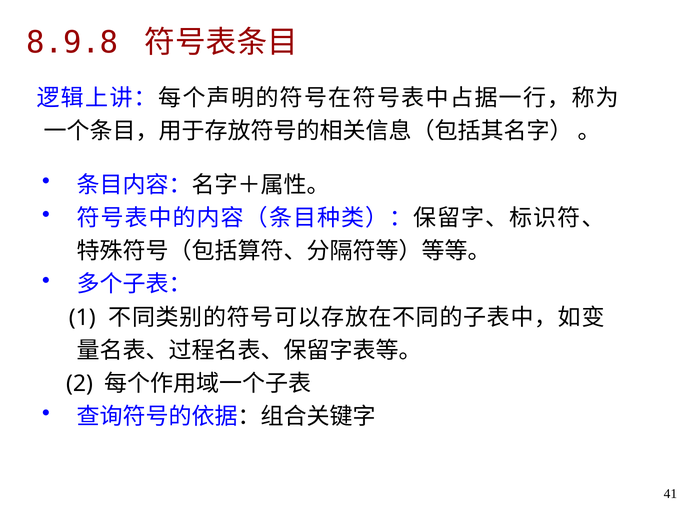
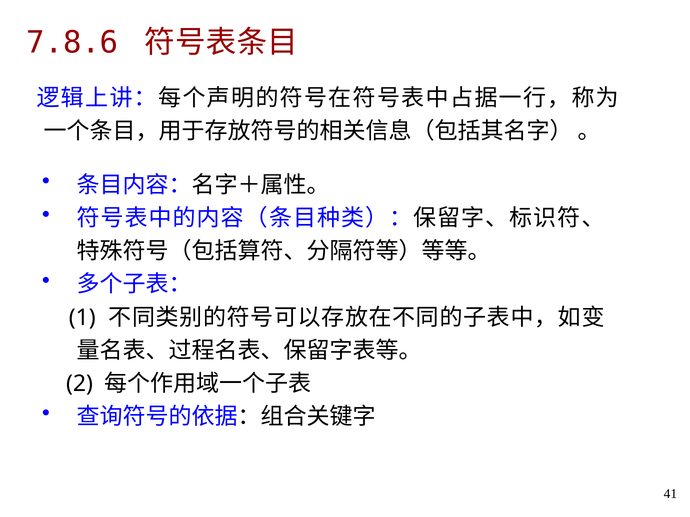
8.9.8: 8.9.8 -> 7.8.6
